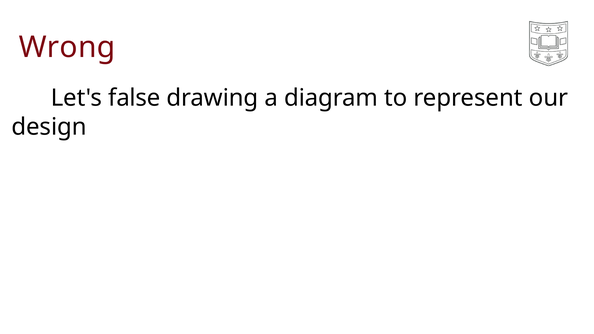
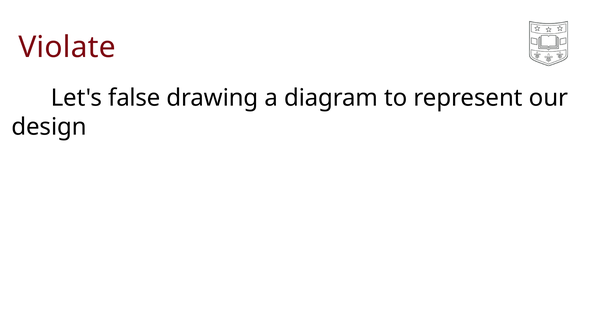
Wrong: Wrong -> Violate
